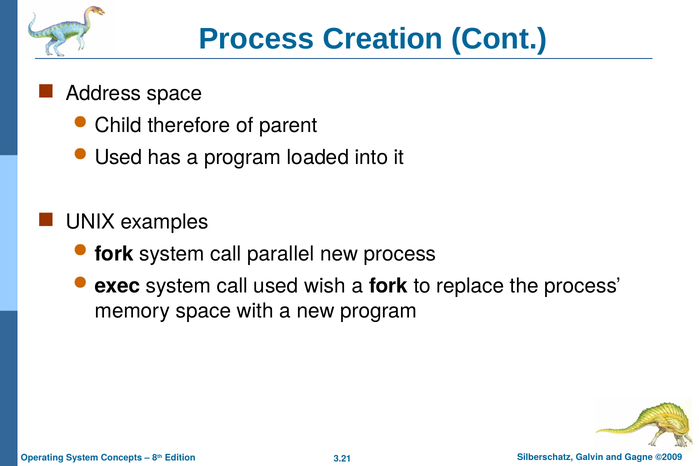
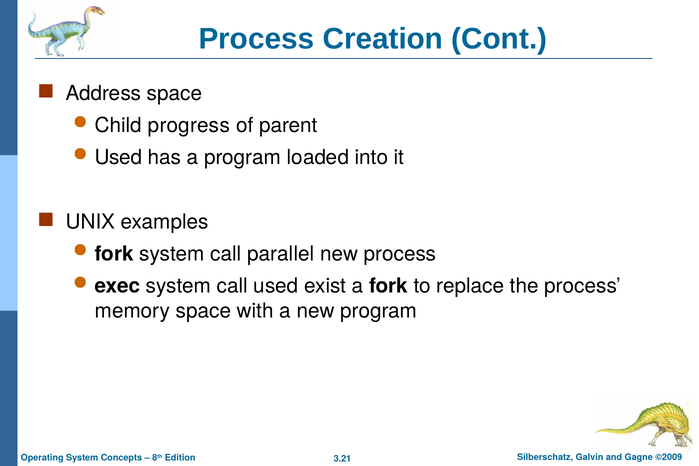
therefore: therefore -> progress
wish: wish -> exist
